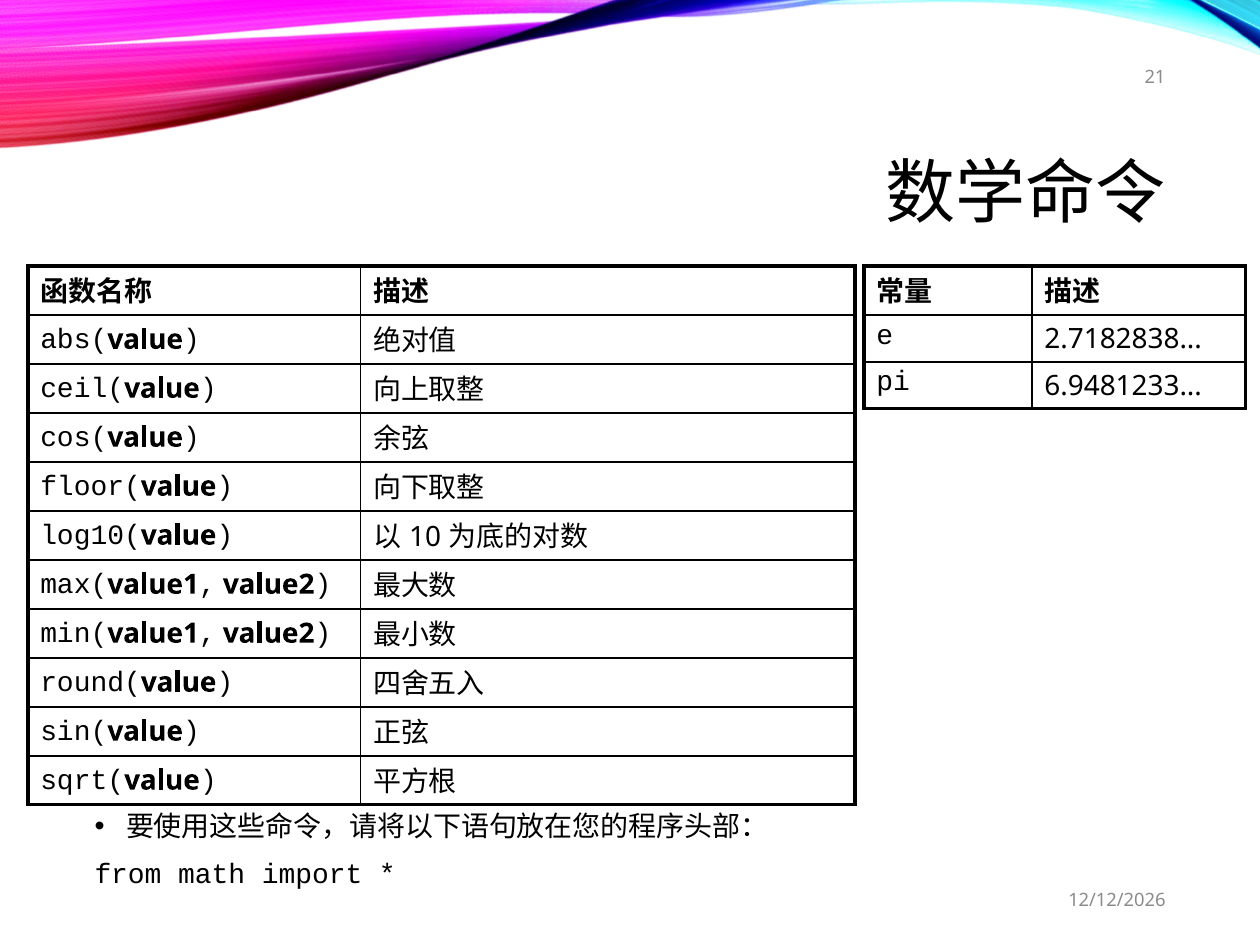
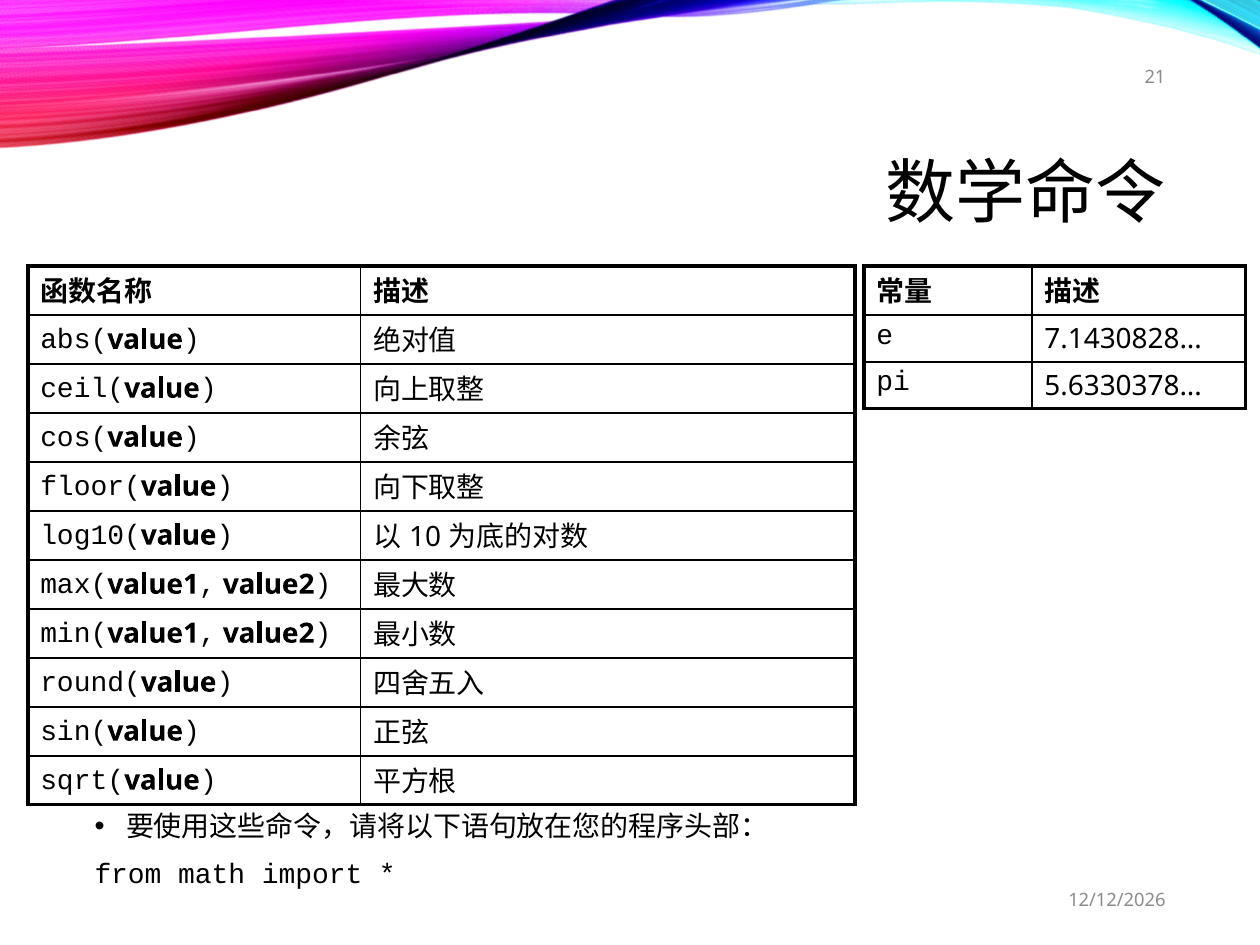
2.7182838: 2.7182838 -> 7.1430828
6.9481233: 6.9481233 -> 5.6330378
